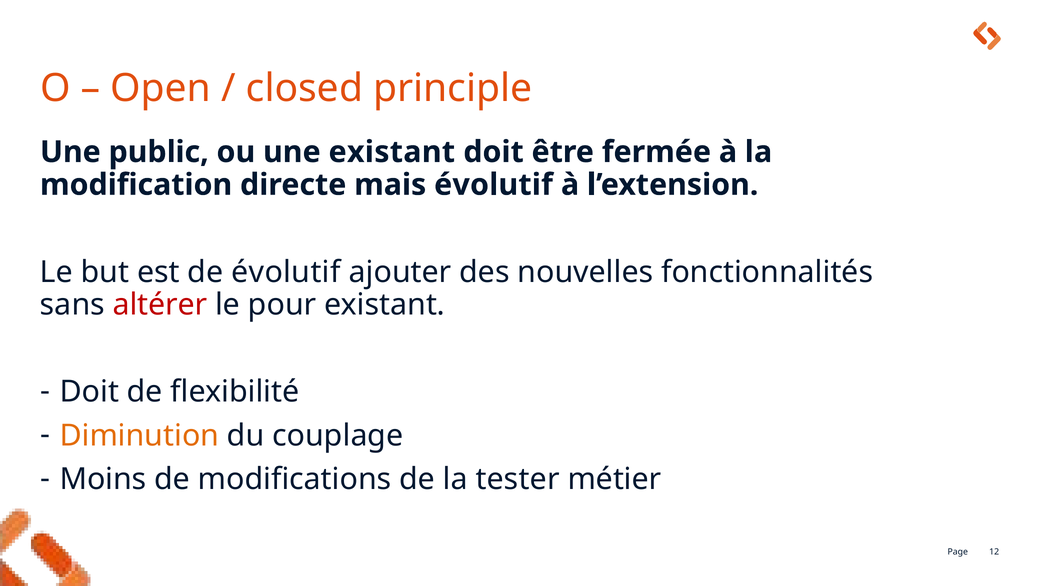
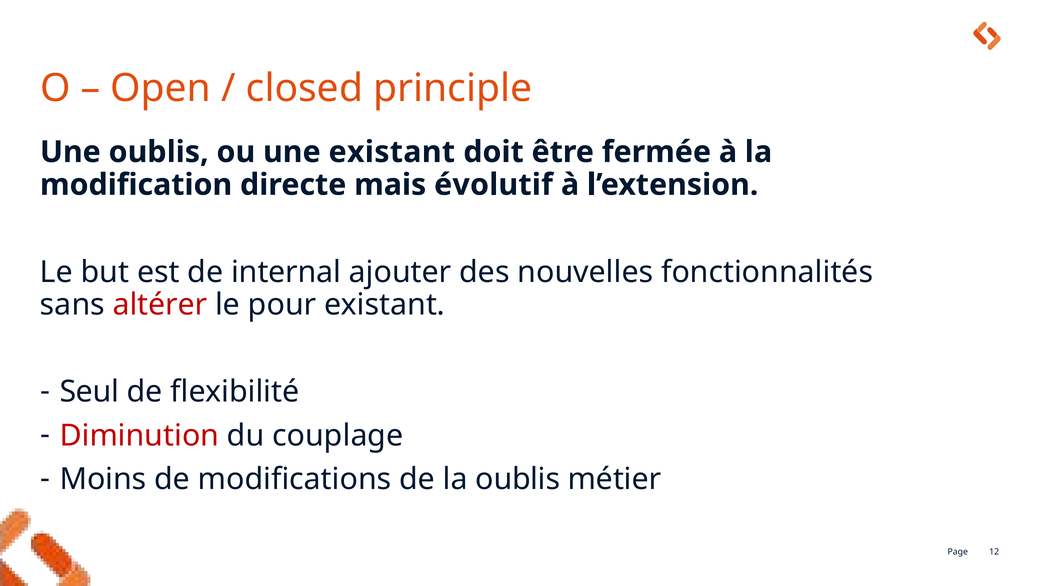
Une public: public -> oublis
de évolutif: évolutif -> internal
Doit at (89, 392): Doit -> Seul
Diminution colour: orange -> red
la tester: tester -> oublis
